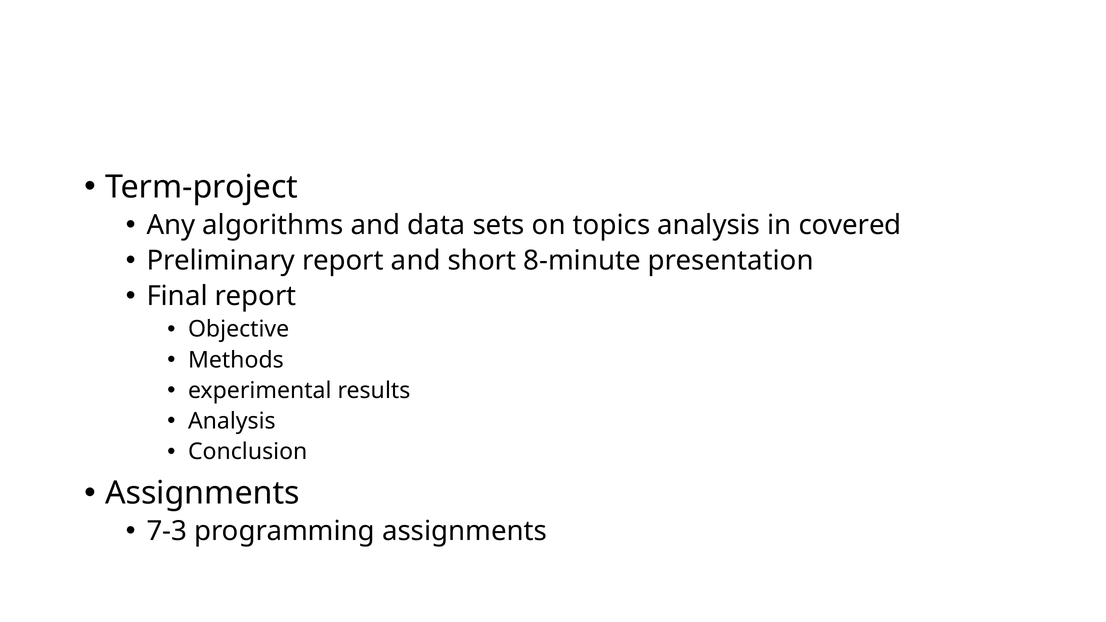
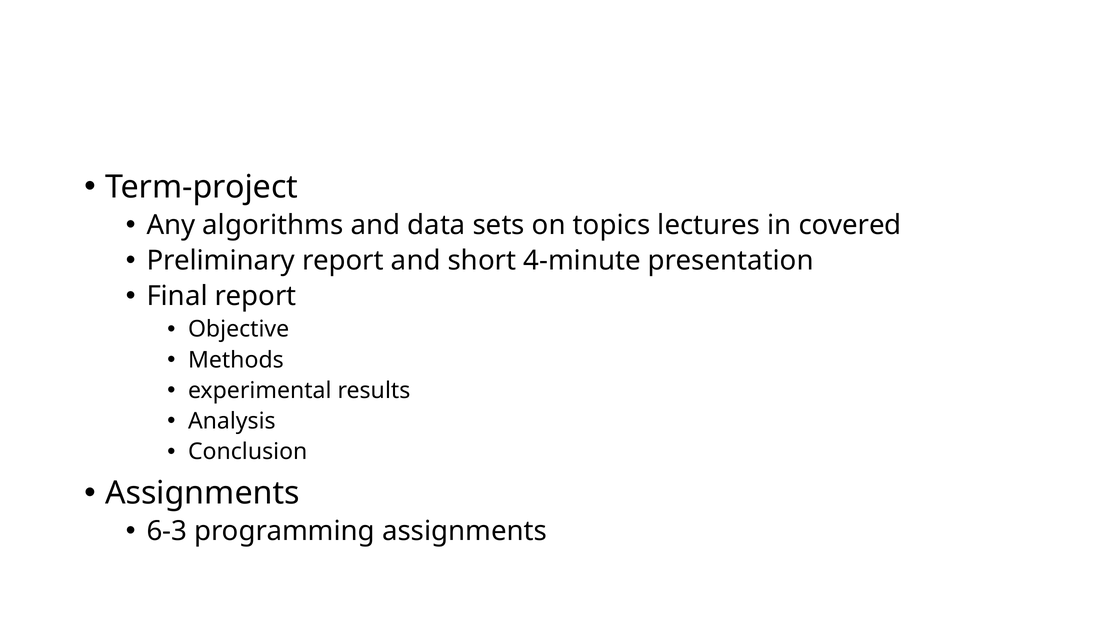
topics analysis: analysis -> lectures
8-minute: 8-minute -> 4-minute
7-3: 7-3 -> 6-3
